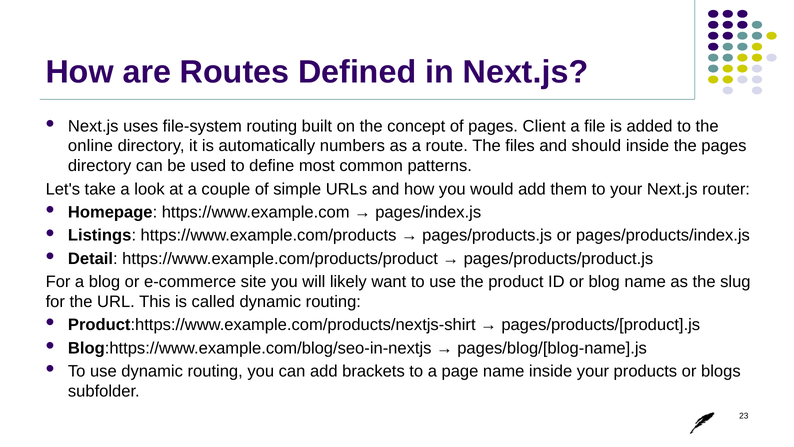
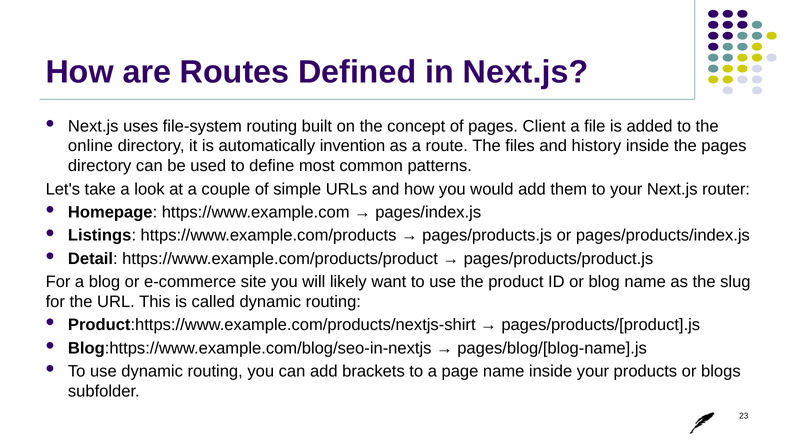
numbers: numbers -> invention
should: should -> history
